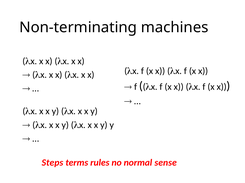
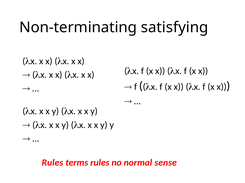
machines: machines -> satisfying
Steps at (52, 163): Steps -> Rules
